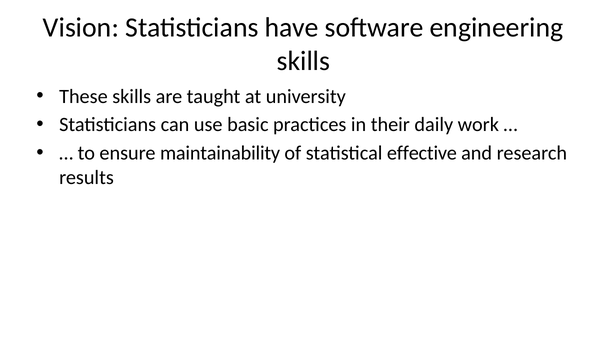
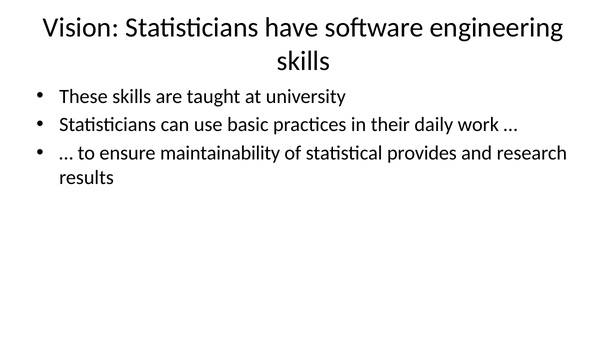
effective: effective -> provides
